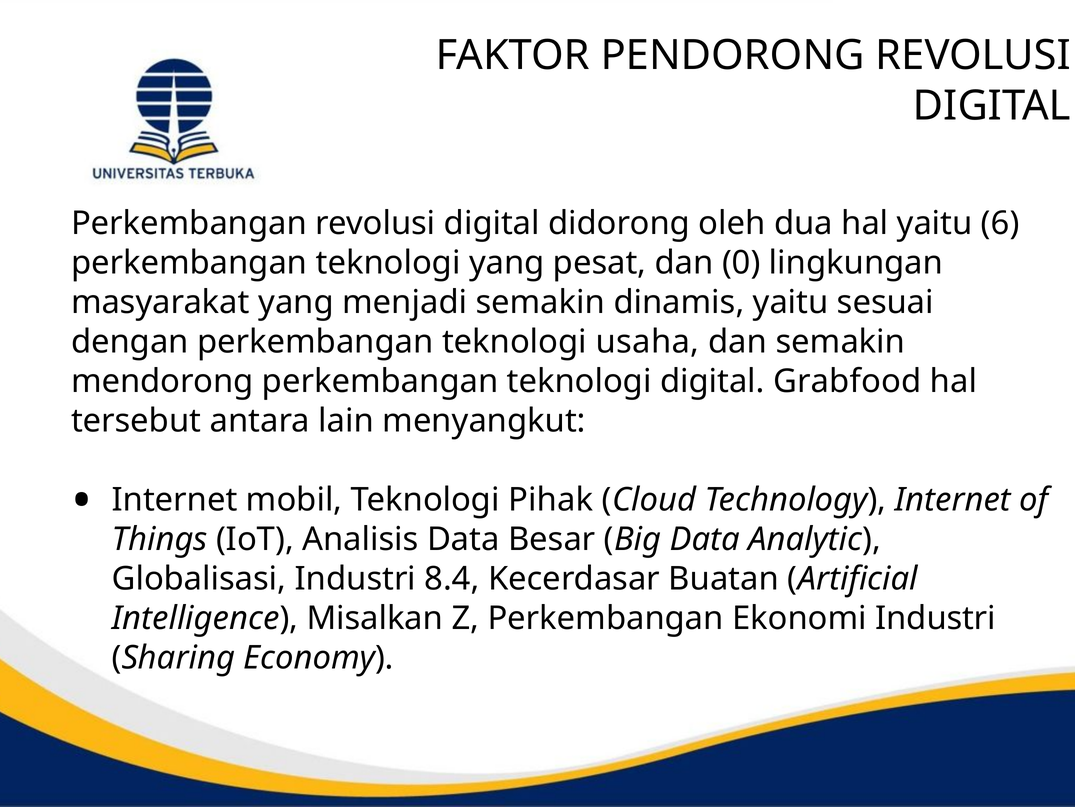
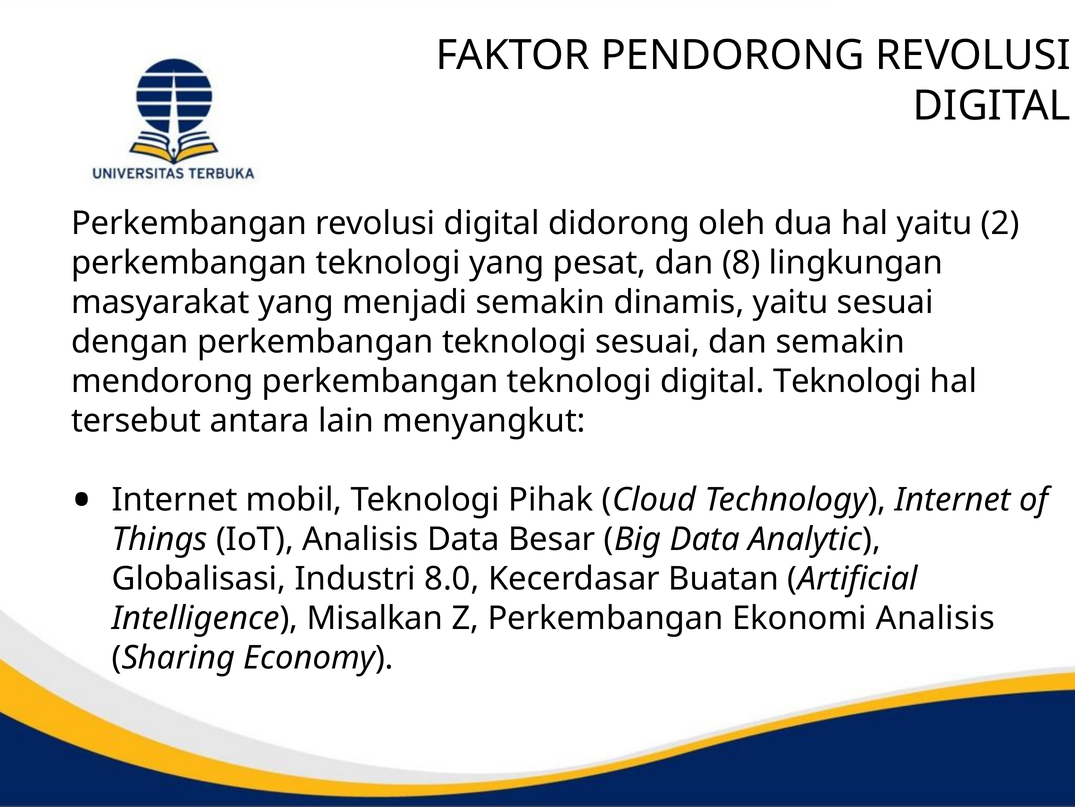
6: 6 -> 2
0: 0 -> 8
teknologi usaha: usaha -> sesuai
digital Grabfood: Grabfood -> Teknologi
8.4: 8.4 -> 8.0
Ekonomi Industri: Industri -> Analisis
